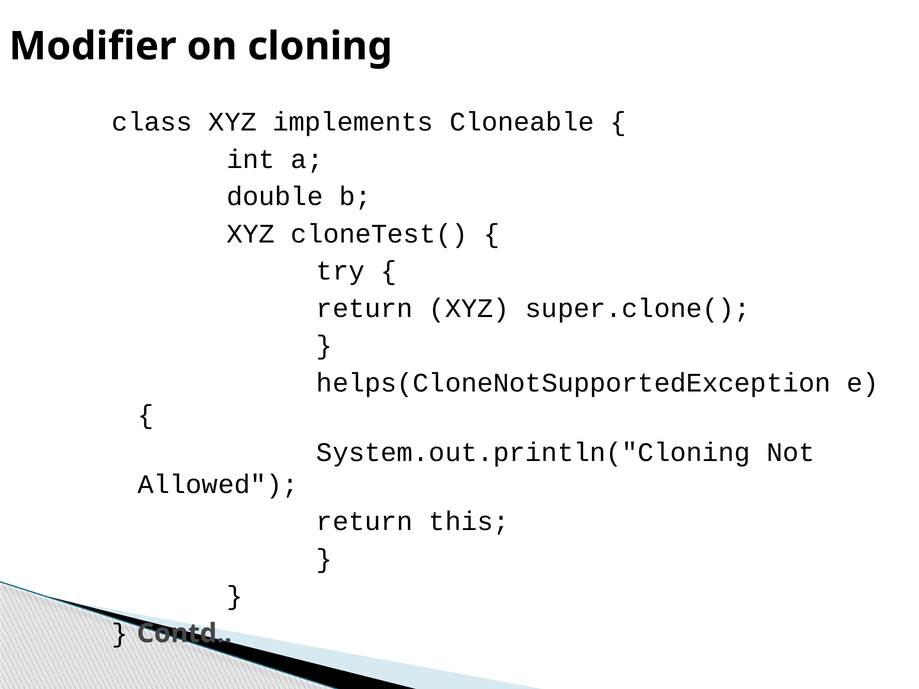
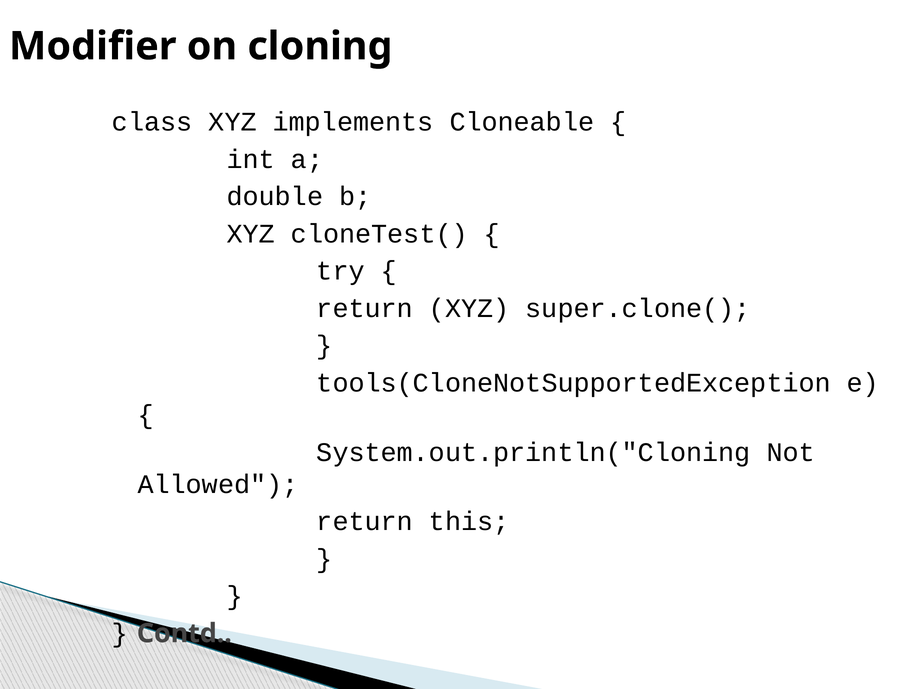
helps(CloneNotSupportedException: helps(CloneNotSupportedException -> tools(CloneNotSupportedException
